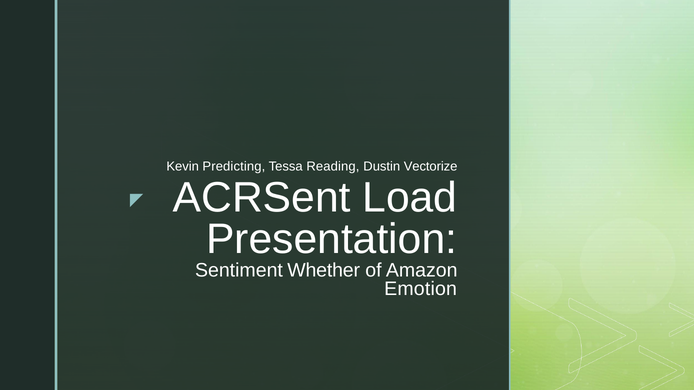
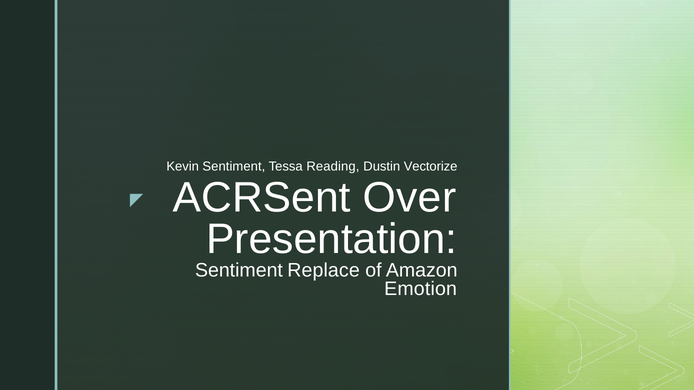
Kevin Predicting: Predicting -> Sentiment
Load: Load -> Over
Whether: Whether -> Replace
